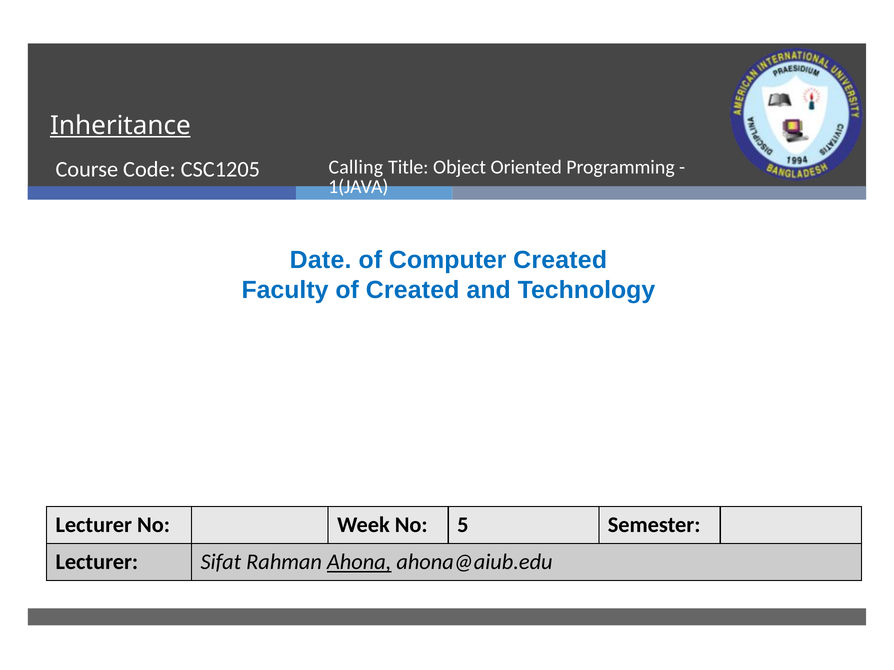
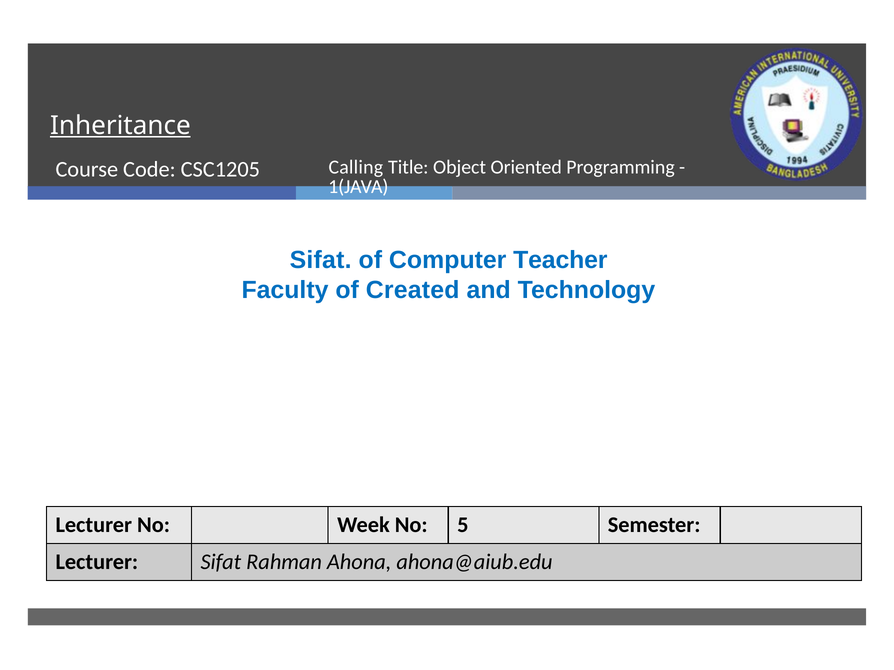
Date at (321, 260): Date -> Sifat
Computer Created: Created -> Teacher
Ahona underline: present -> none
